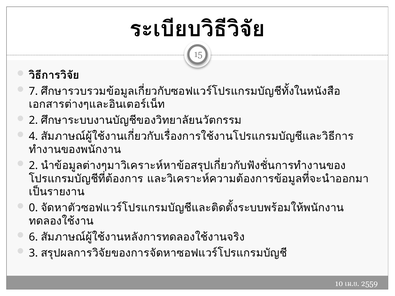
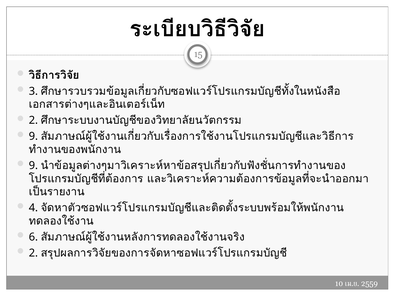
7: 7 -> 3
4 at (33, 136): 4 -> 9
2 at (33, 166): 2 -> 9
0: 0 -> 4
3 at (33, 253): 3 -> 2
